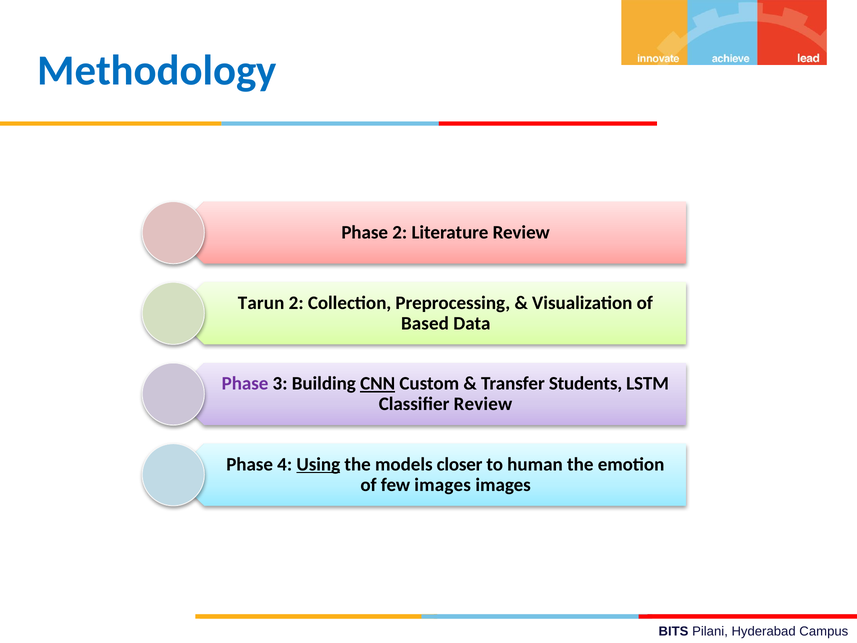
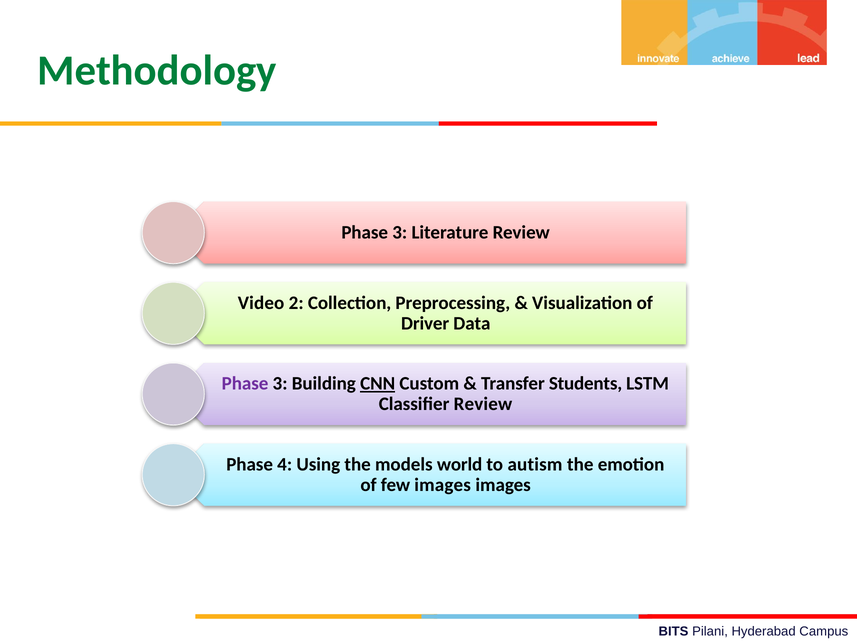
Methodology colour: blue -> green
2 at (400, 232): 2 -> 3
Tarun: Tarun -> Video
Based: Based -> Driver
Using underline: present -> none
closer: closer -> world
human: human -> autism
